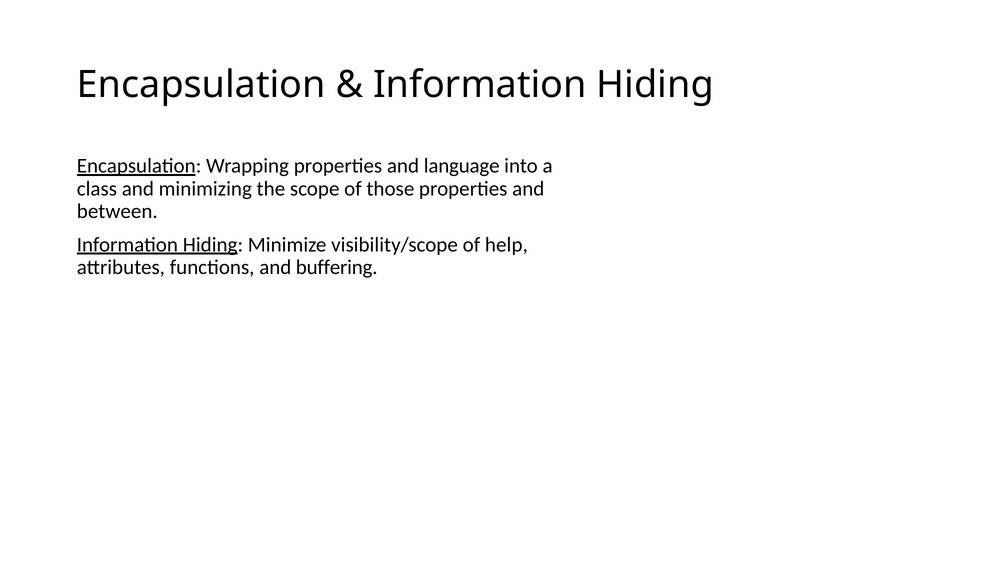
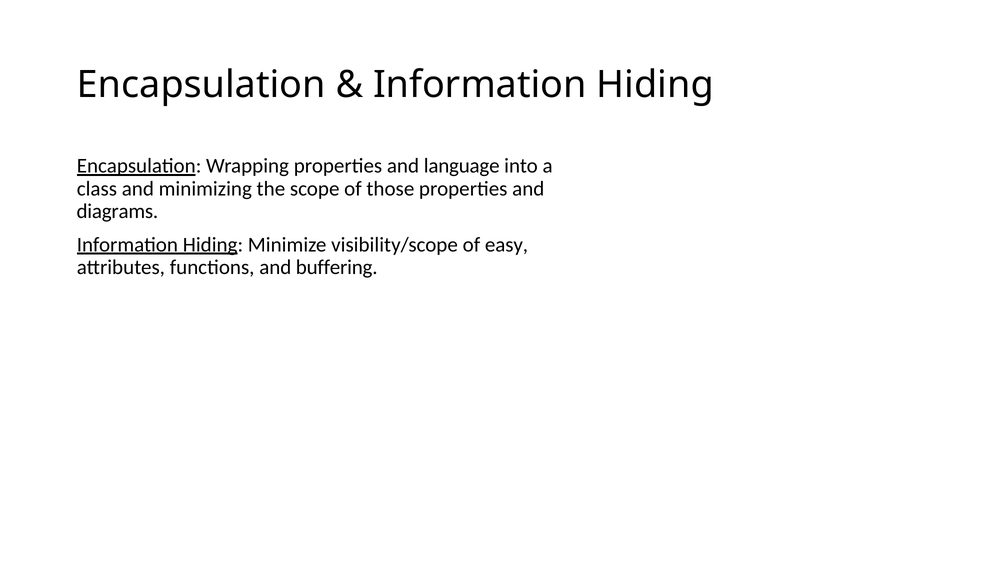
between: between -> diagrams
help: help -> easy
